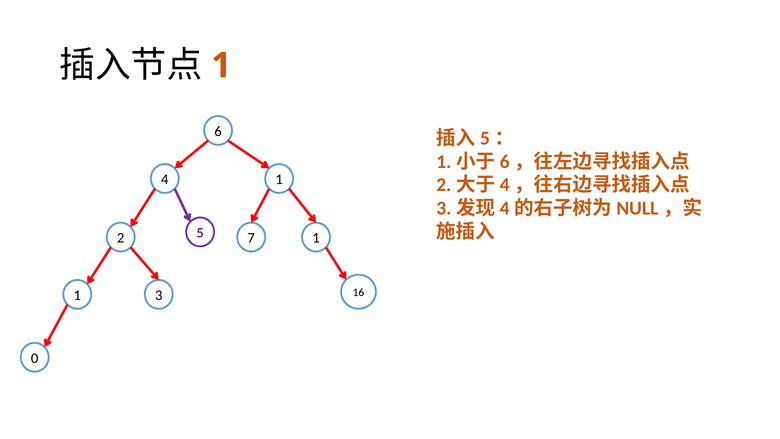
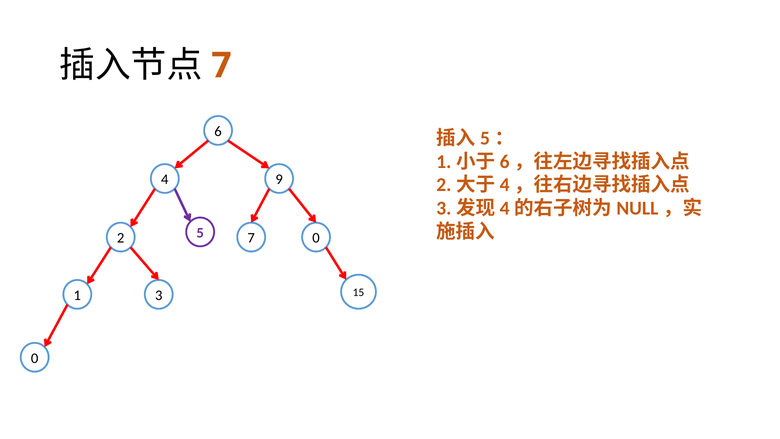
1 at (221, 66): 1 -> 7
4 1: 1 -> 9
7 1: 1 -> 0
16: 16 -> 15
